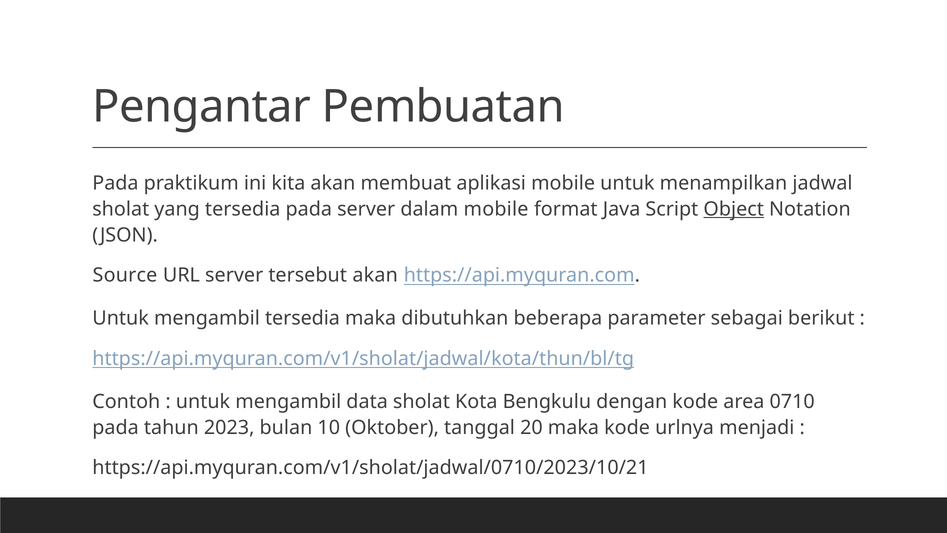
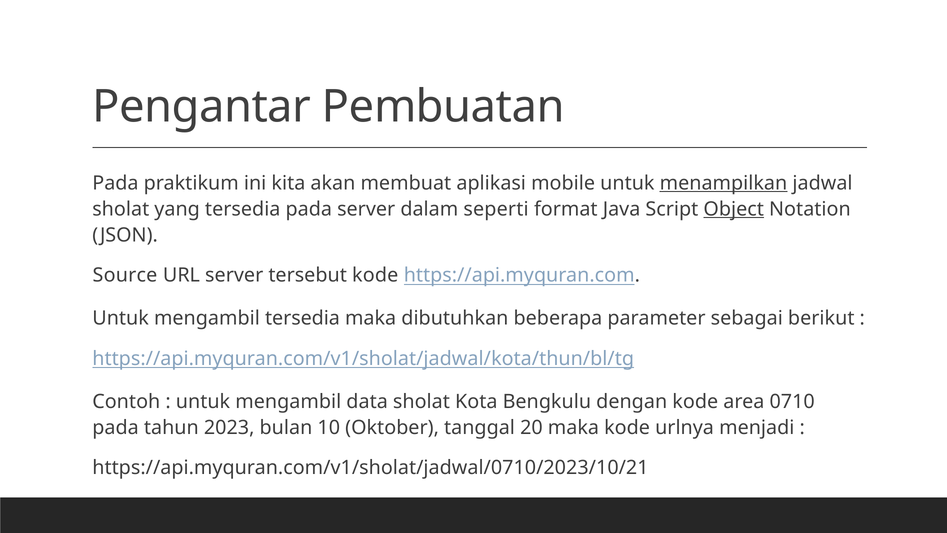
menampilkan underline: none -> present
dalam mobile: mobile -> seperti
tersebut akan: akan -> kode
